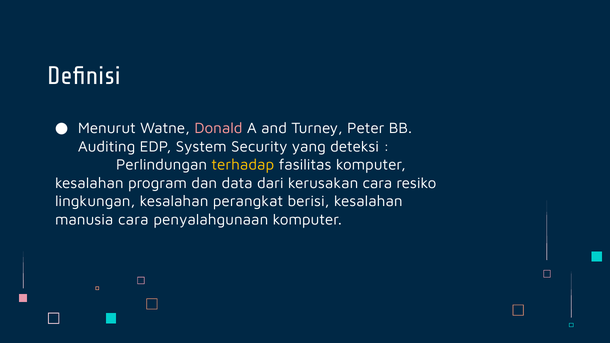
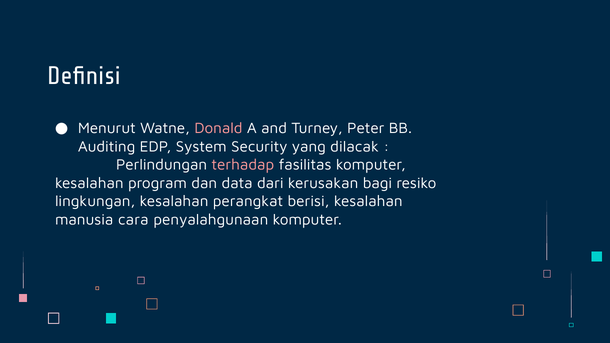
deteksi: deteksi -> dilacak
terhadap colour: yellow -> pink
kerusakan cara: cara -> bagi
